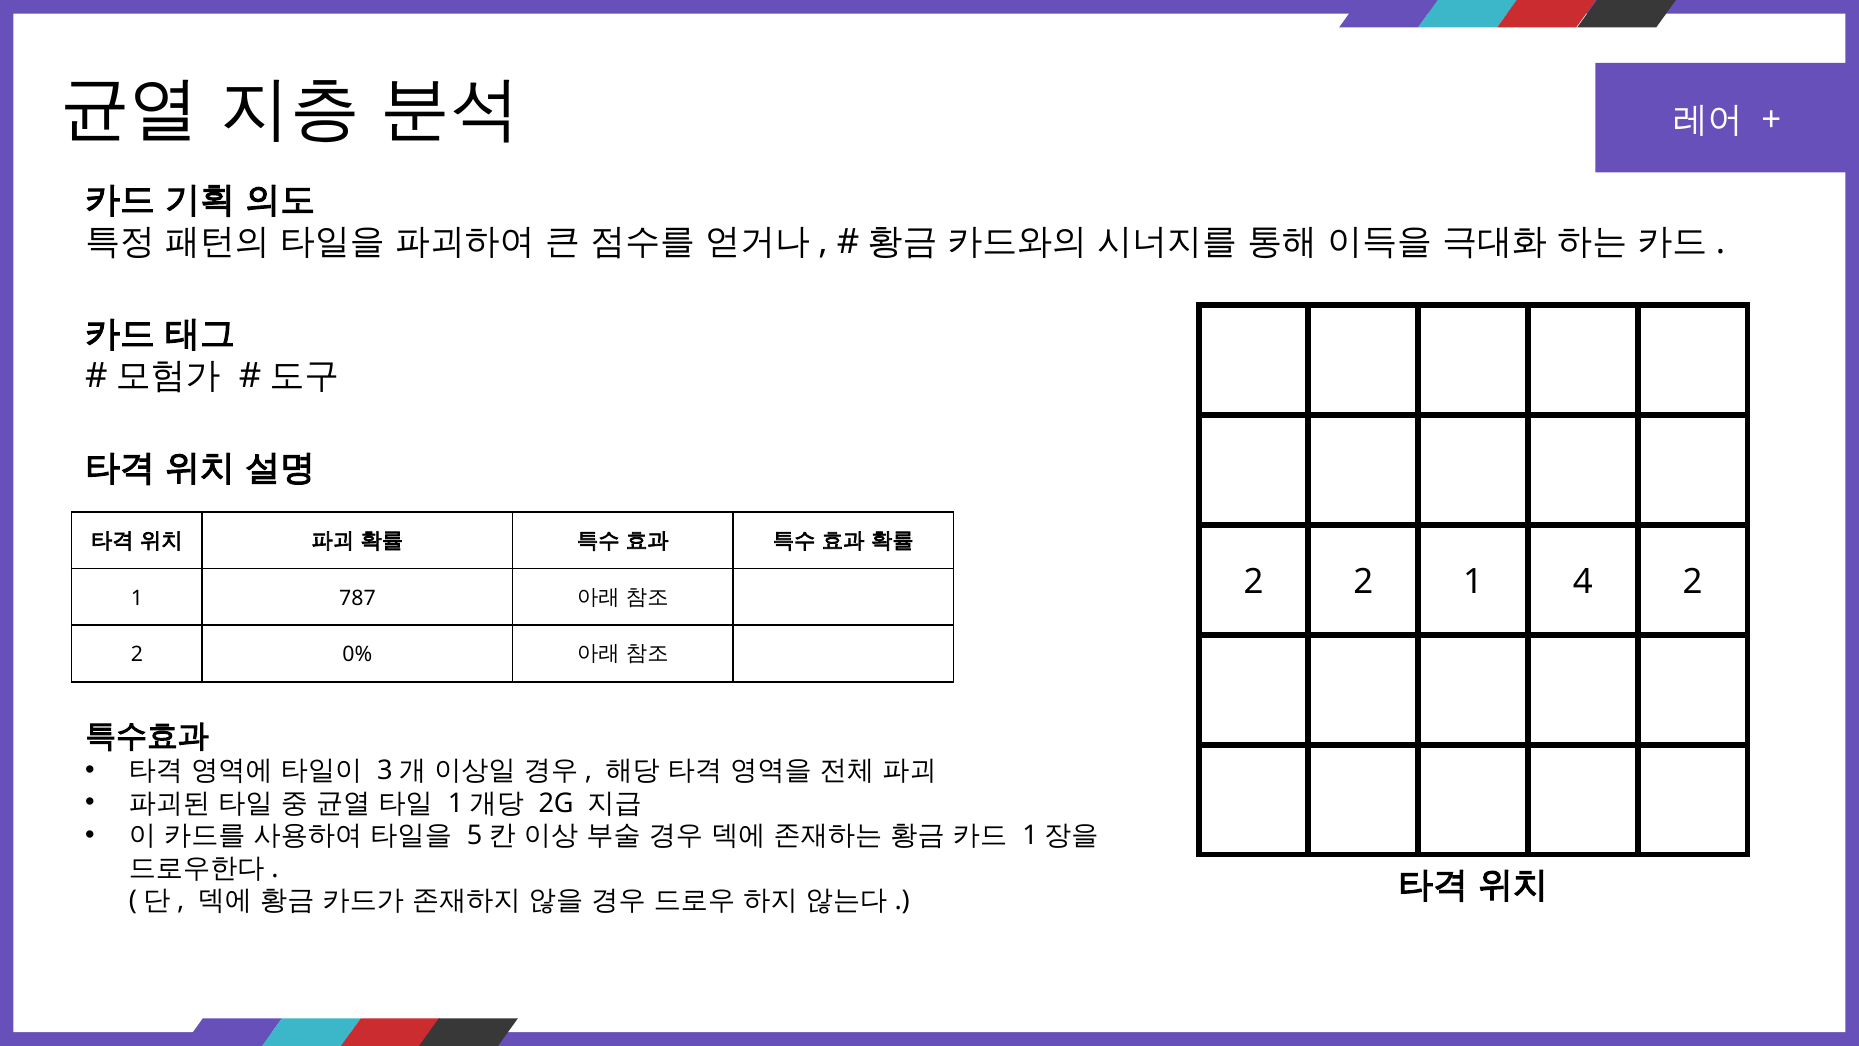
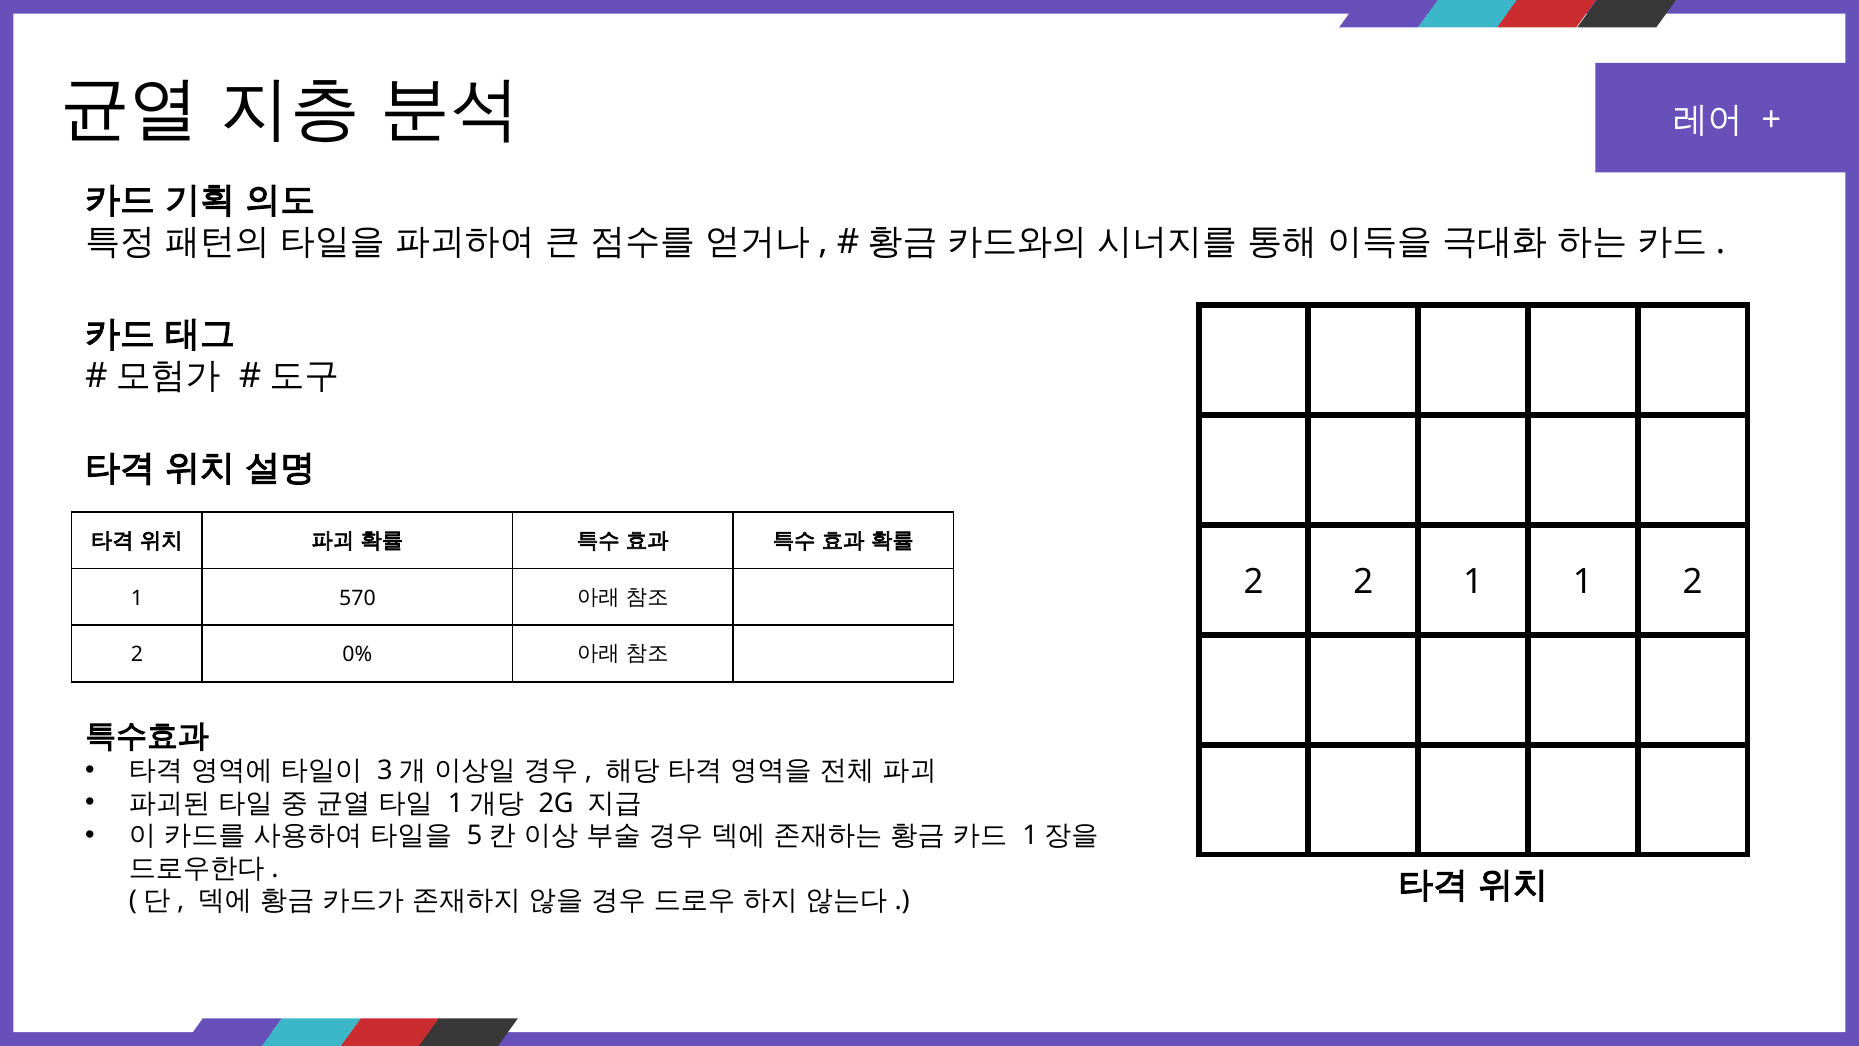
1 4: 4 -> 1
787: 787 -> 570
